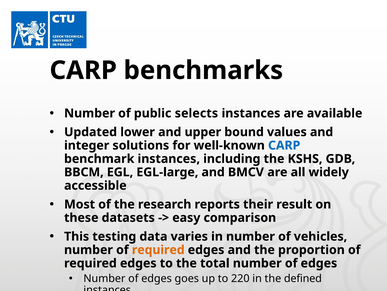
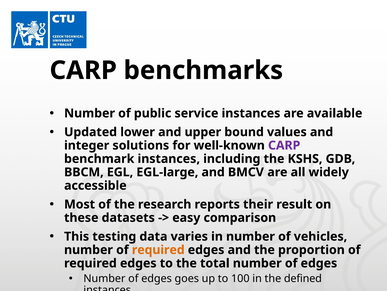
selects: selects -> service
CARP at (284, 145) colour: blue -> purple
220: 220 -> 100
